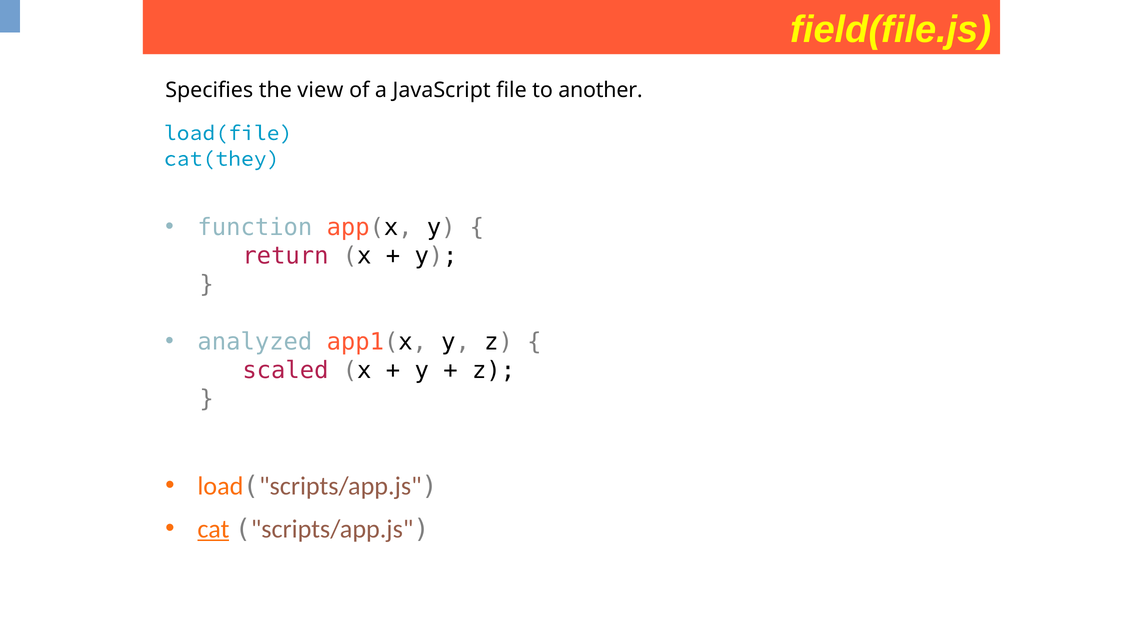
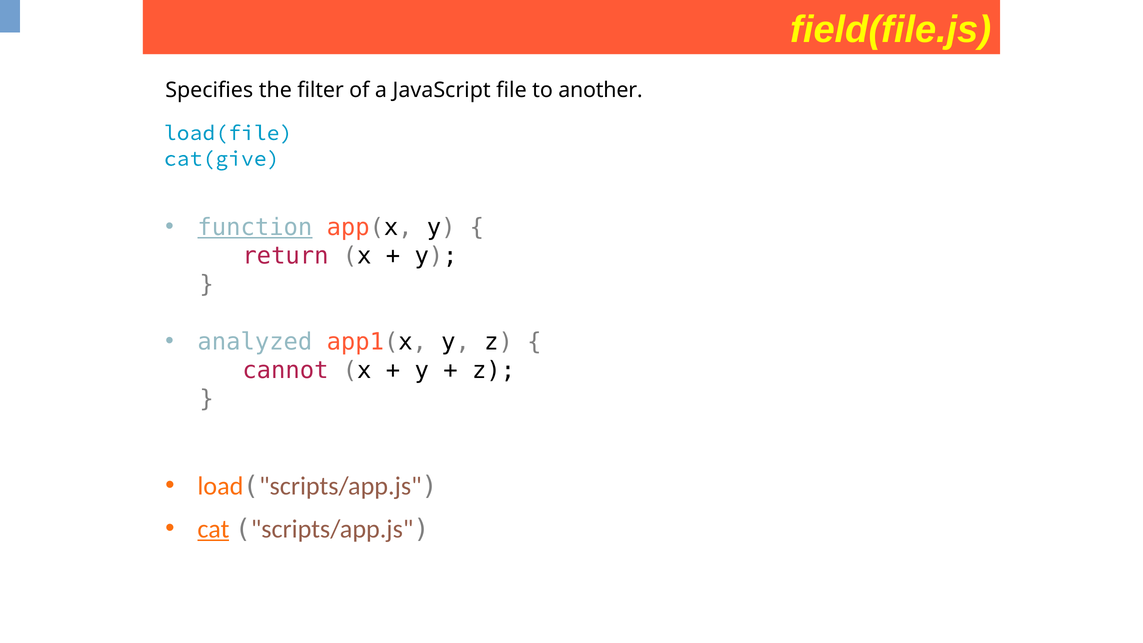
view: view -> filter
cat(they: cat(they -> cat(give
function underline: none -> present
scaled: scaled -> cannot
